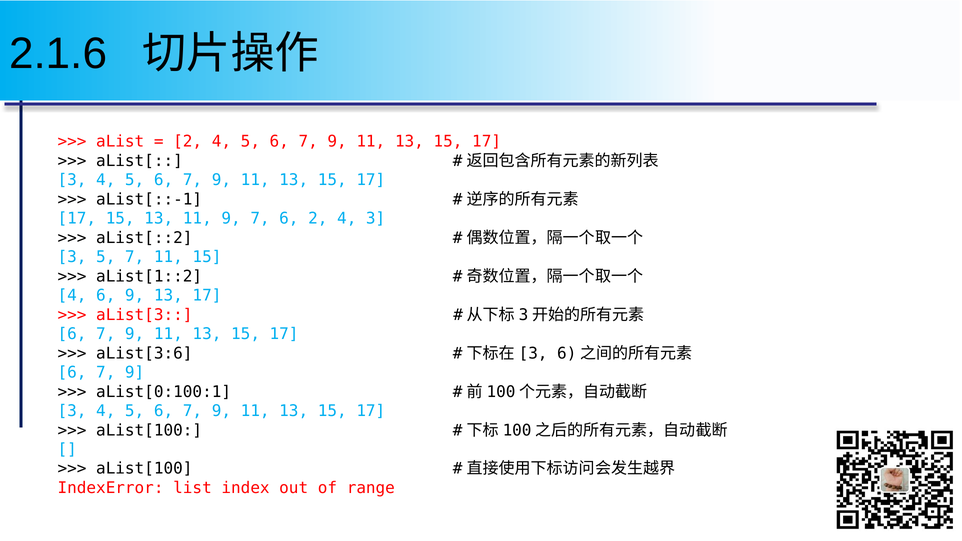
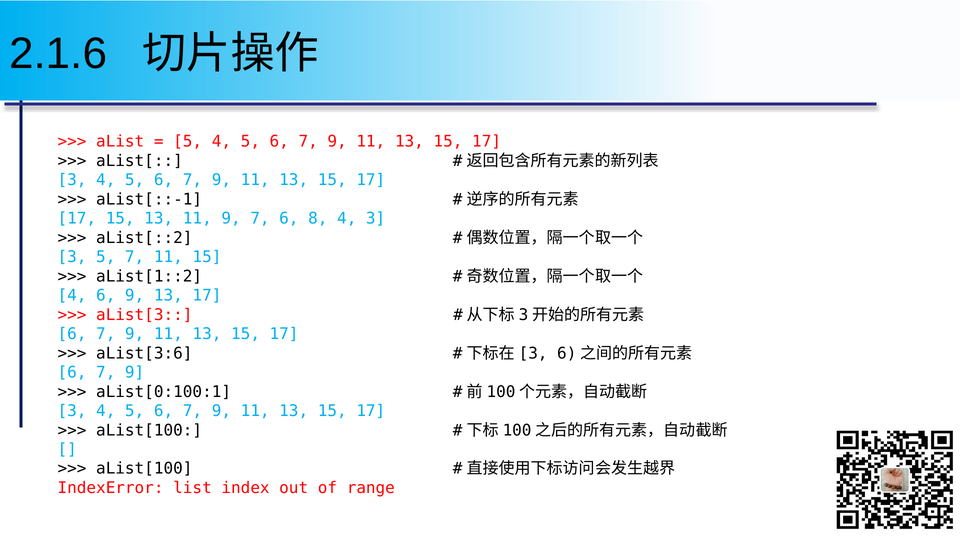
2 at (188, 142): 2 -> 5
6 2: 2 -> 8
